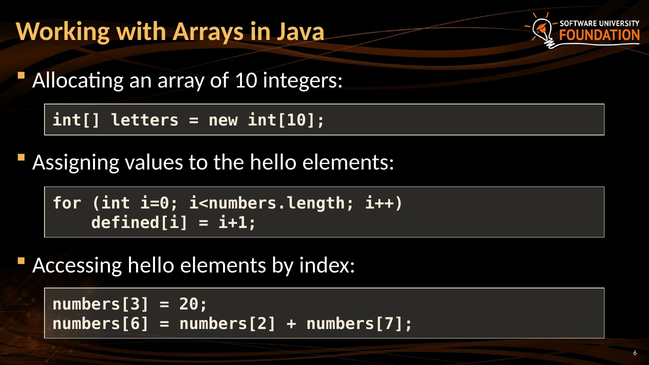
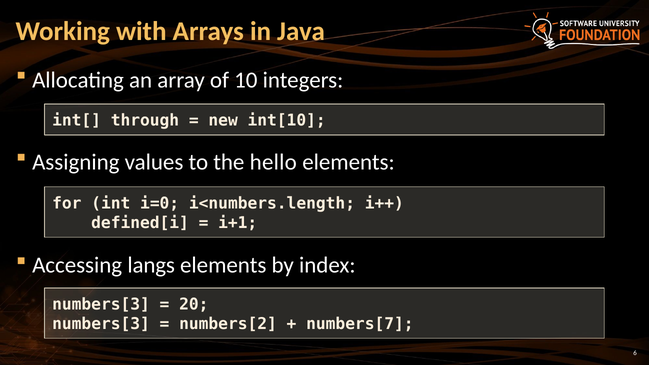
letters: letters -> through
Accessing hello: hello -> langs
numbers[6 at (101, 324): numbers[6 -> numbers[3
